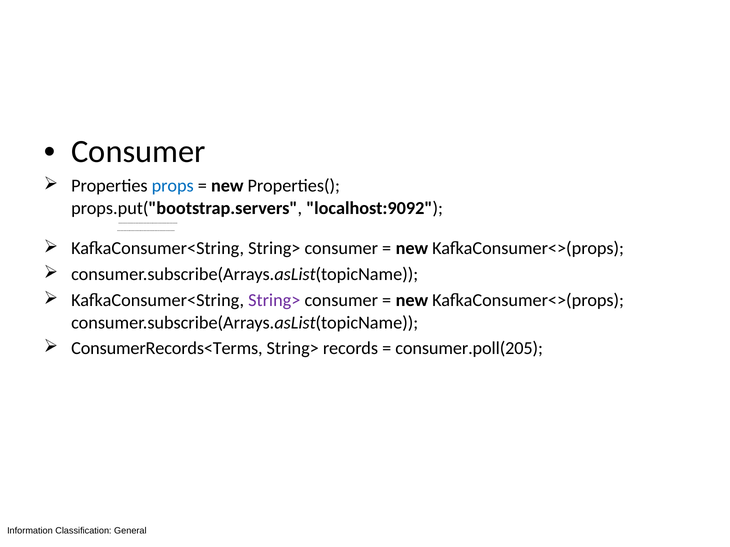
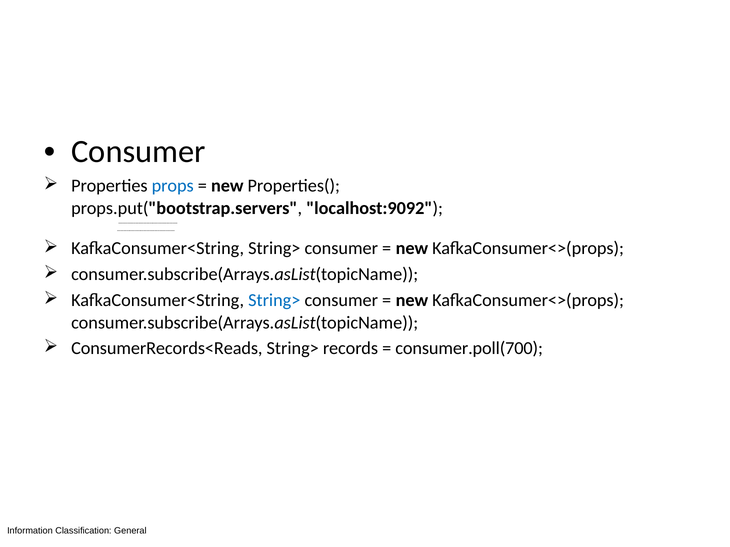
String> at (274, 301) colour: purple -> blue
ConsumerRecords<Terms: ConsumerRecords<Terms -> ConsumerRecords<Reads
consumer.poll(205: consumer.poll(205 -> consumer.poll(700
